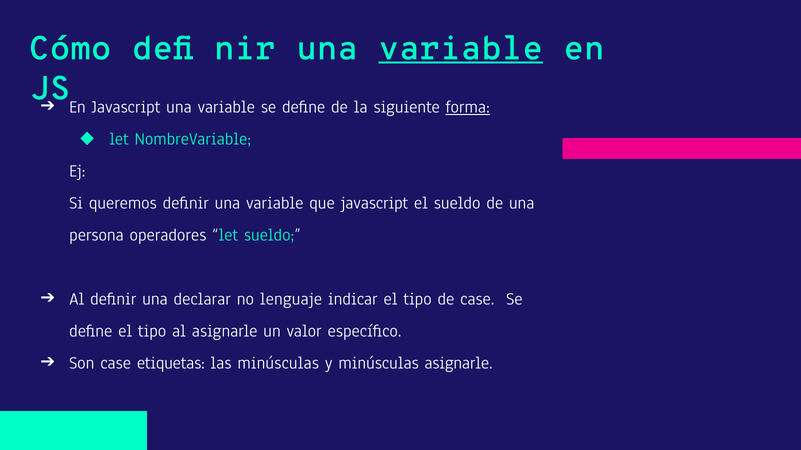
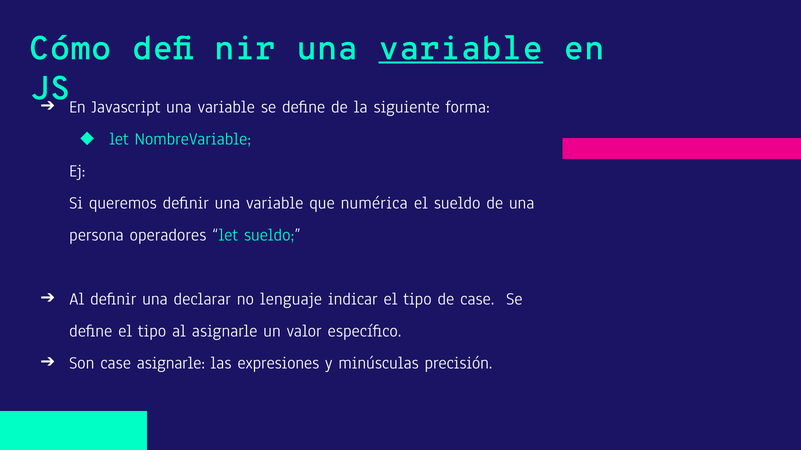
forma underline: present -> none
que javascript: javascript -> numérica
case etiquetas: etiquetas -> asignarle
las minúsculas: minúsculas -> expresiones
minúsculas asignarle: asignarle -> precisión
